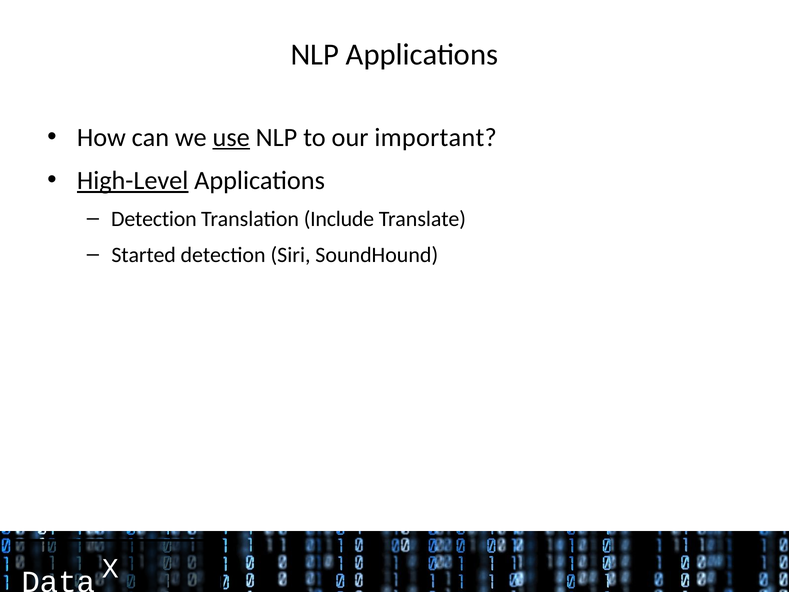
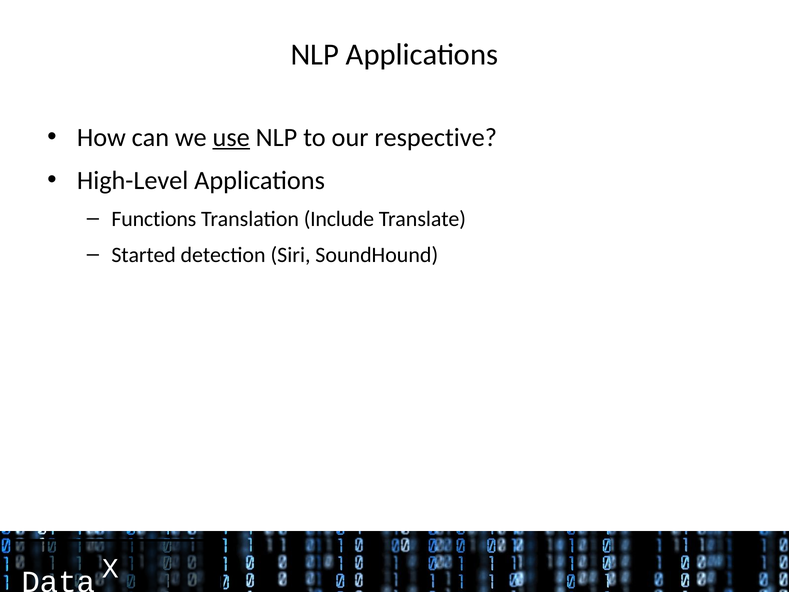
important: important -> respective
High-Level underline: present -> none
Detection at (154, 219): Detection -> Functions
